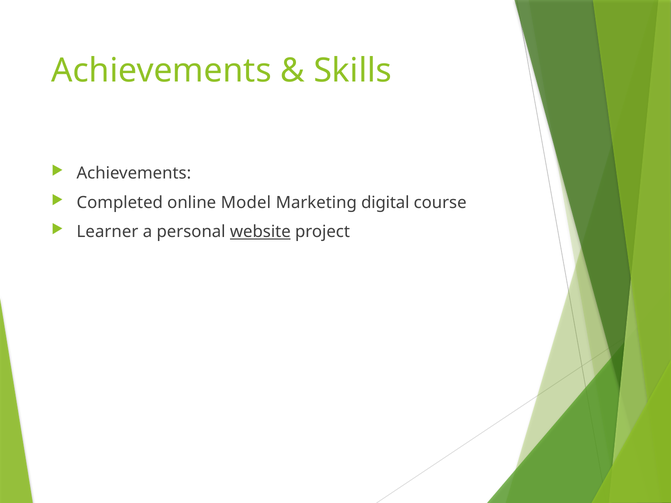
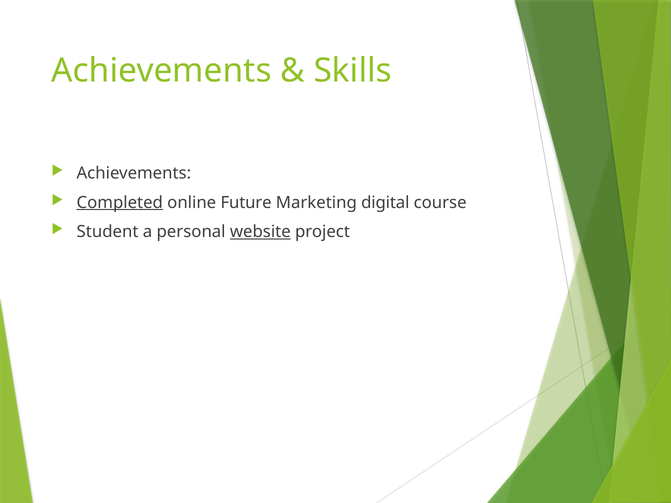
Completed underline: none -> present
Model: Model -> Future
Learner: Learner -> Student
